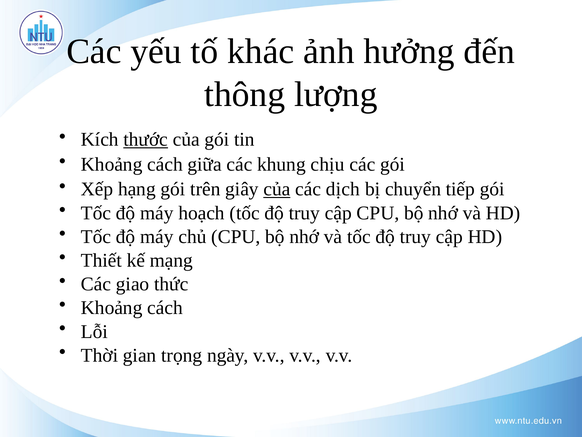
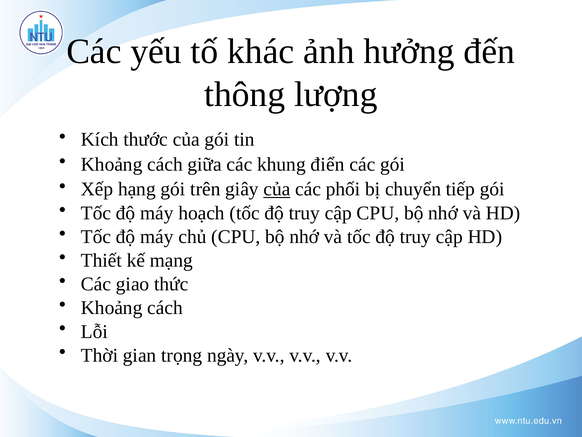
thước underline: present -> none
chịu: chịu -> điển
dịch: dịch -> phối
